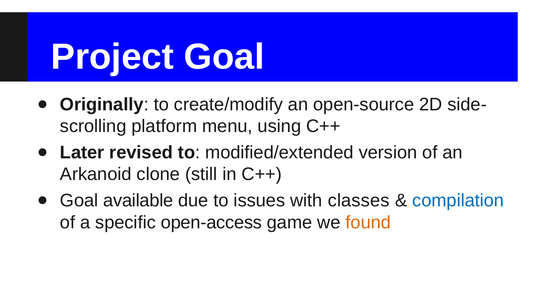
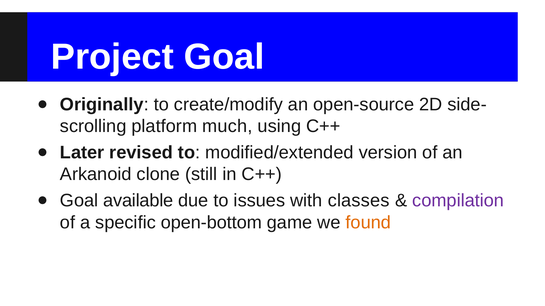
menu: menu -> much
compilation colour: blue -> purple
open-access: open-access -> open-bottom
